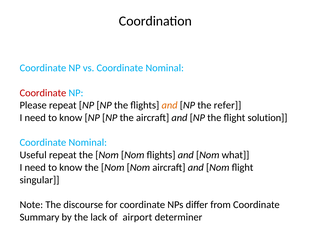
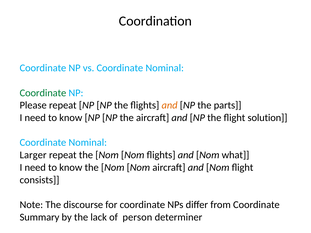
Coordinate at (43, 93) colour: red -> green
refer: refer -> parts
Useful: Useful -> Larger
singular: singular -> consists
airport: airport -> person
